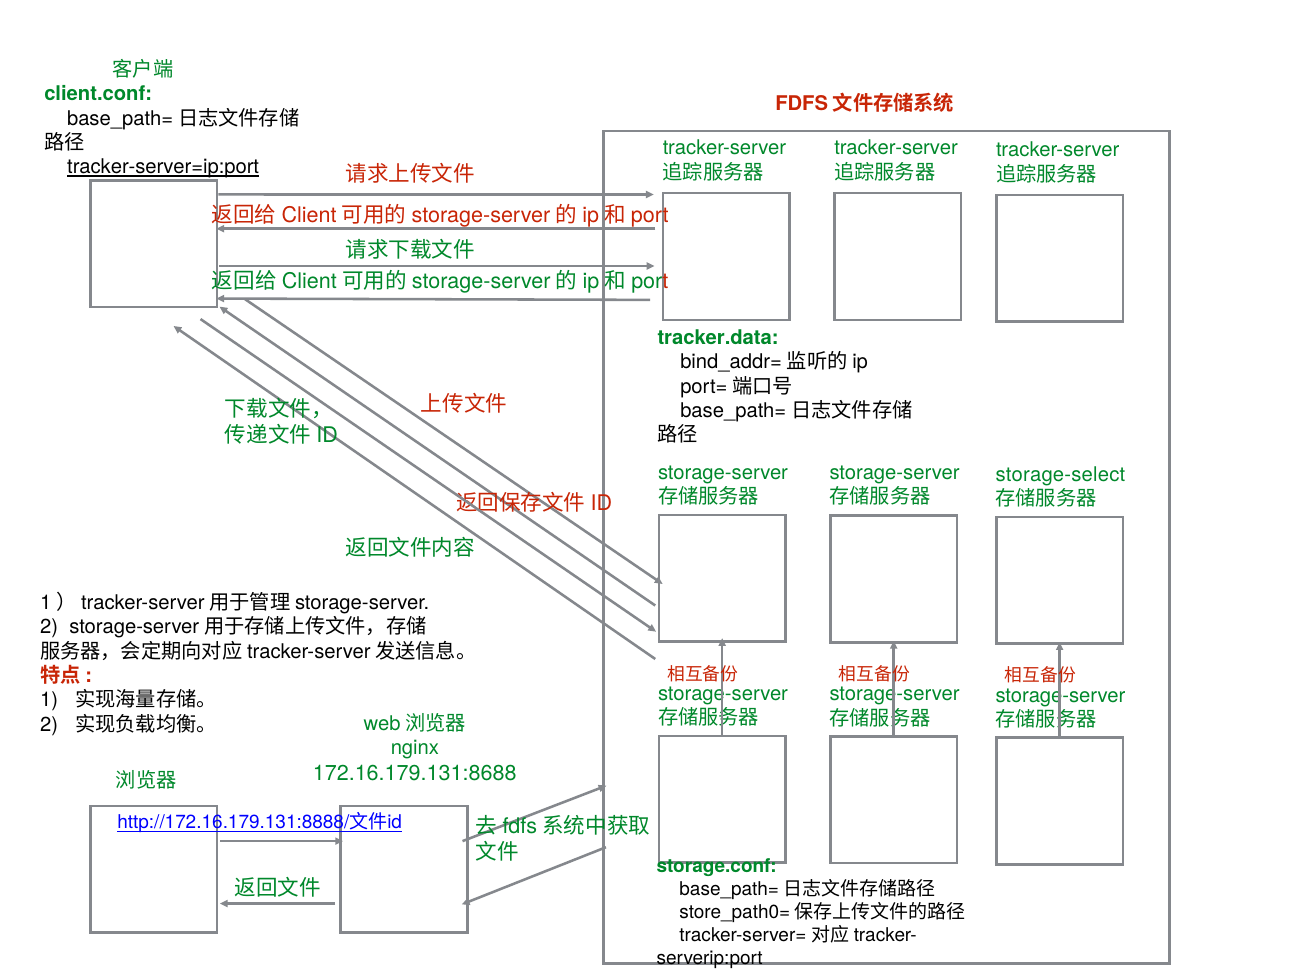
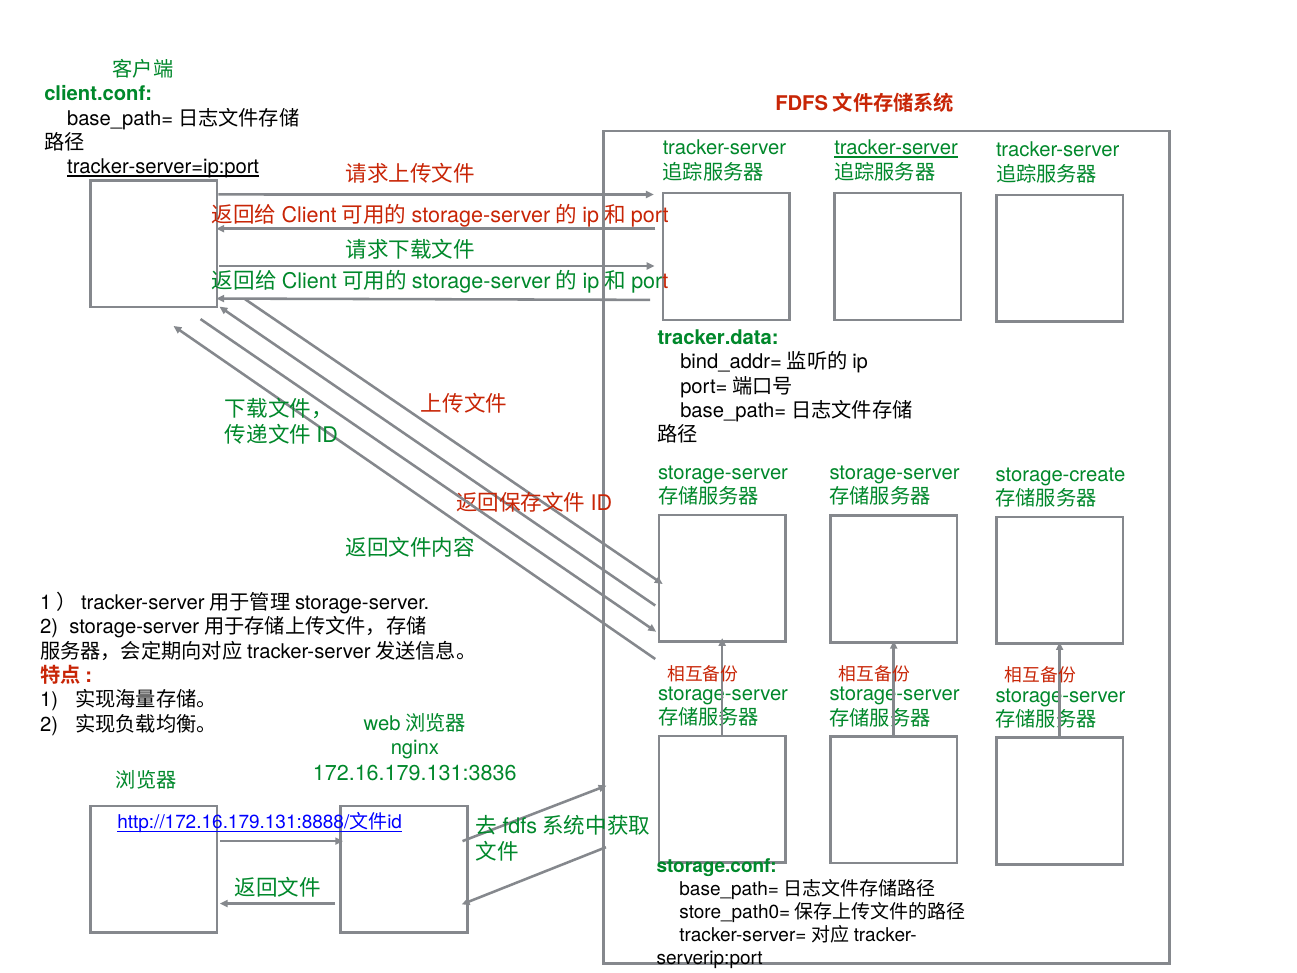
tracker-server at (896, 148) underline: none -> present
storage-select: storage-select -> storage-create
172.16.179.131:8688: 172.16.179.131:8688 -> 172.16.179.131:3836
